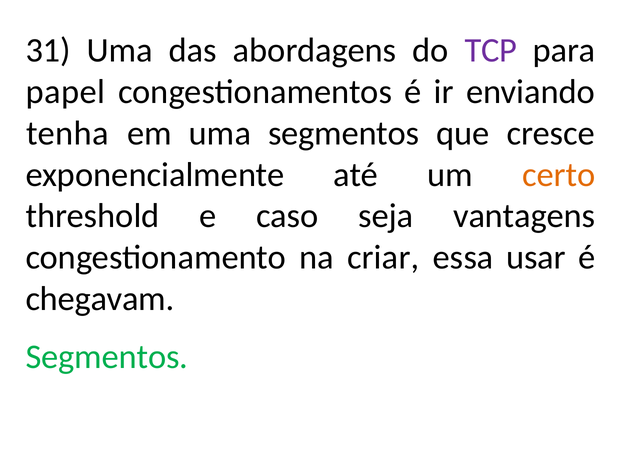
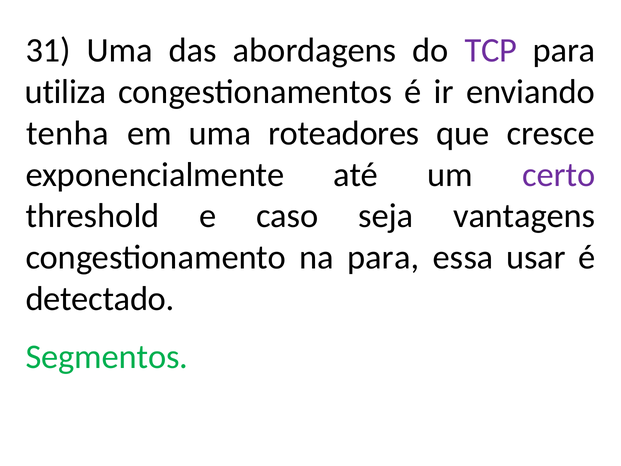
papel: papel -> utiliza
uma segmentos: segmentos -> roteadores
certo colour: orange -> purple
na criar: criar -> para
chegavam: chegavam -> detectado
